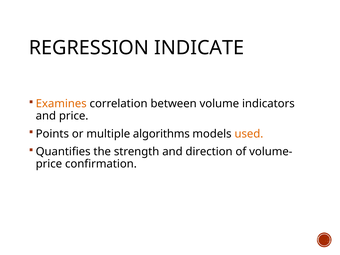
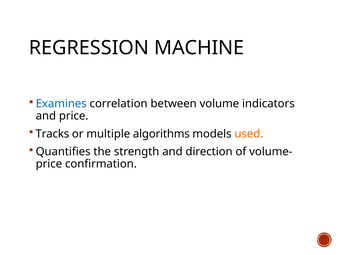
INDICATE: INDICATE -> MACHINE
Examines colour: orange -> blue
Points: Points -> Tracks
